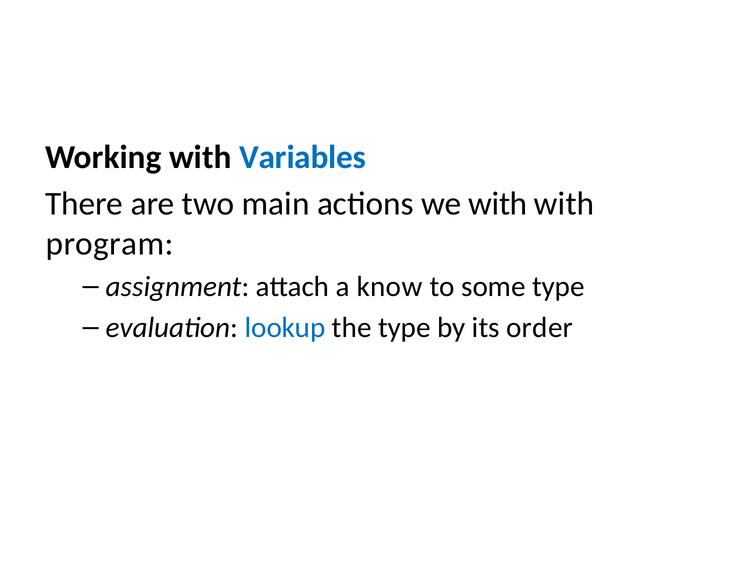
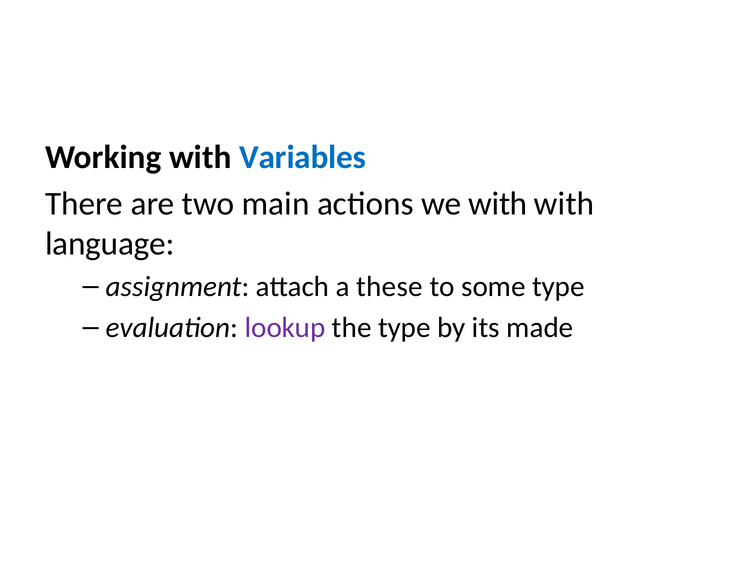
program: program -> language
know: know -> these
lookup colour: blue -> purple
order: order -> made
